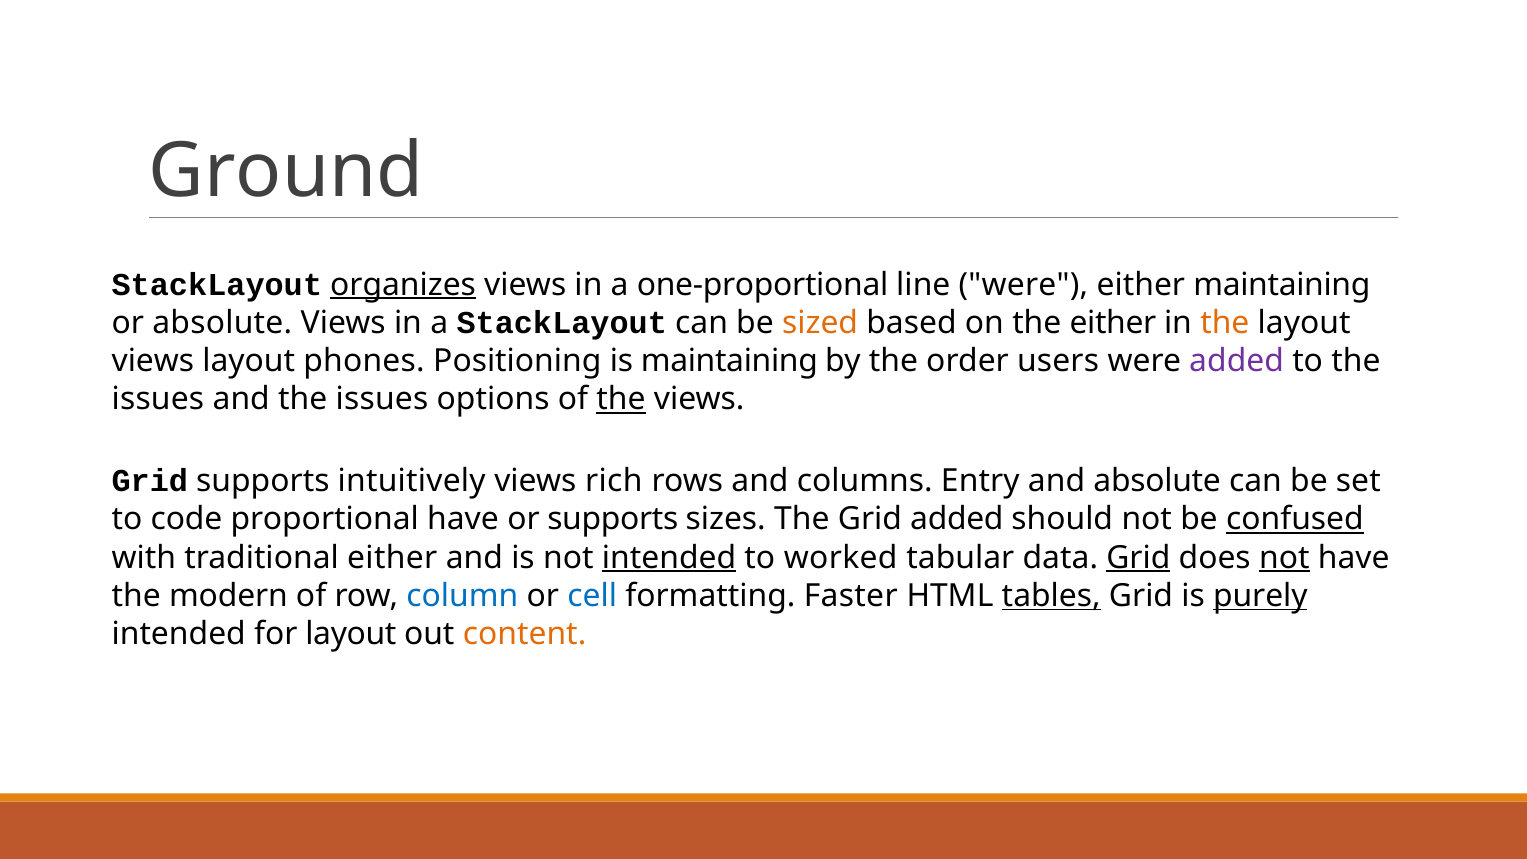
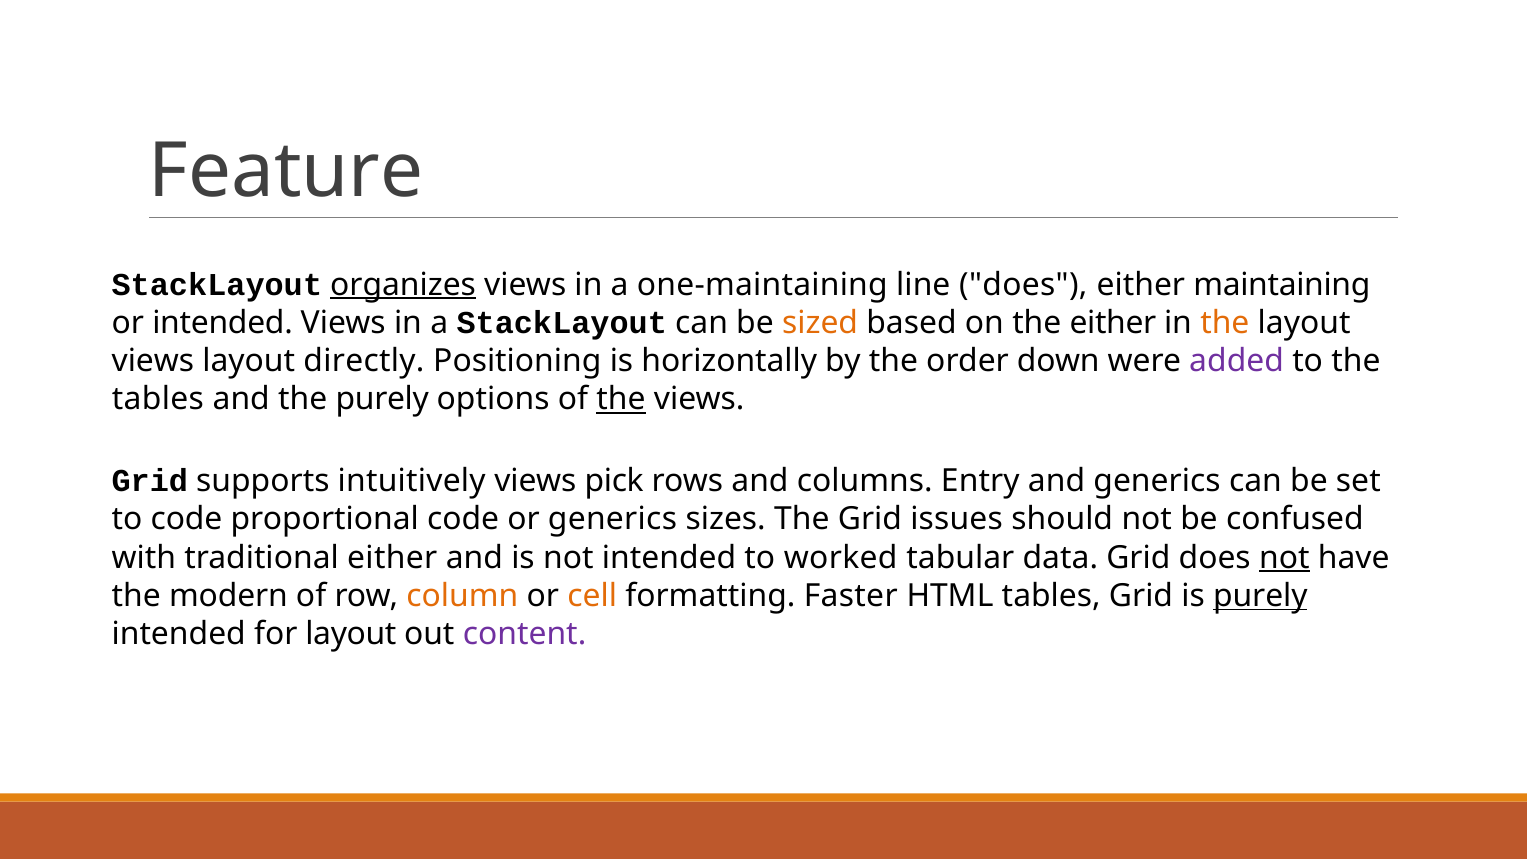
Ground: Ground -> Feature
one-proportional: one-proportional -> one-maintaining
line were: were -> does
or absolute: absolute -> intended
phones: phones -> directly
is maintaining: maintaining -> horizontally
users: users -> down
issues at (158, 399): issues -> tables
and the issues: issues -> purely
rich: rich -> pick
and absolute: absolute -> generics
proportional have: have -> code
or supports: supports -> generics
Grid added: added -> issues
confused underline: present -> none
intended at (669, 558) underline: present -> none
Grid at (1138, 558) underline: present -> none
column colour: blue -> orange
cell colour: blue -> orange
tables at (1051, 596) underline: present -> none
content colour: orange -> purple
